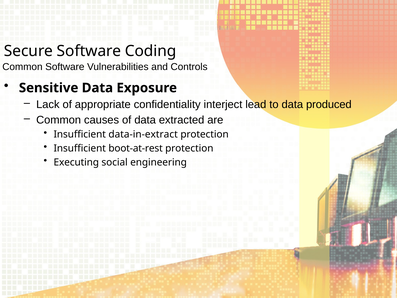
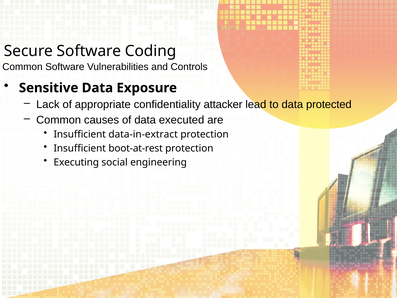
interject: interject -> attacker
produced: produced -> protected
extracted: extracted -> executed
